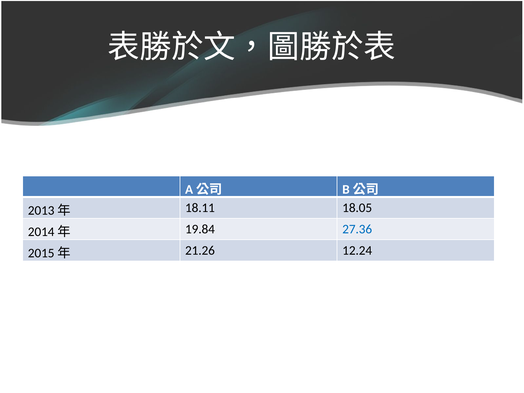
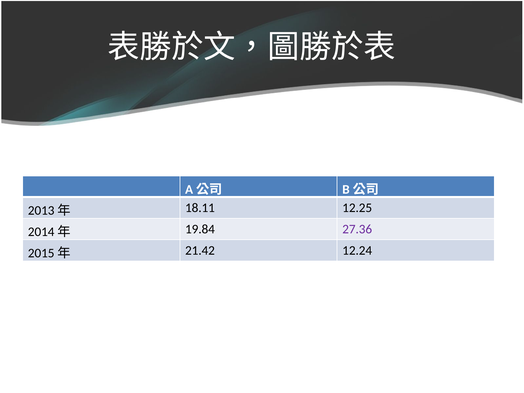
18.05: 18.05 -> 12.25
27.36 colour: blue -> purple
21.26: 21.26 -> 21.42
